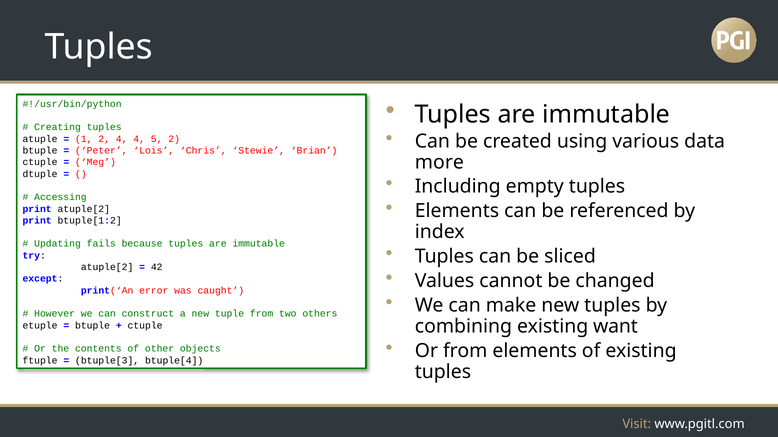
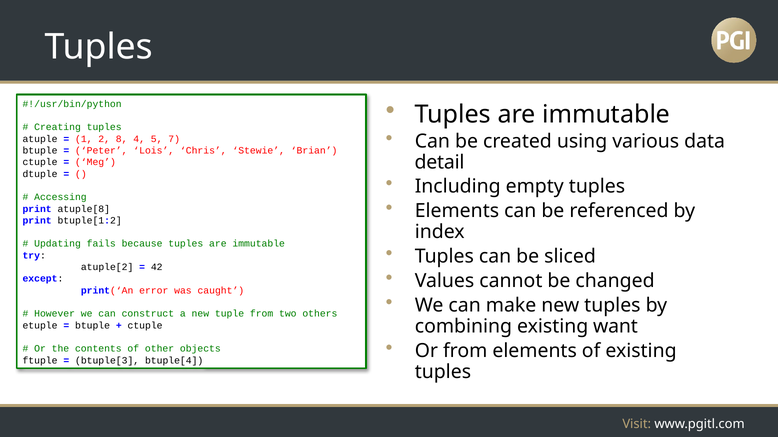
2 4: 4 -> 8
5 2: 2 -> 7
more: more -> detail
print atuple[2: atuple[2 -> atuple[8
